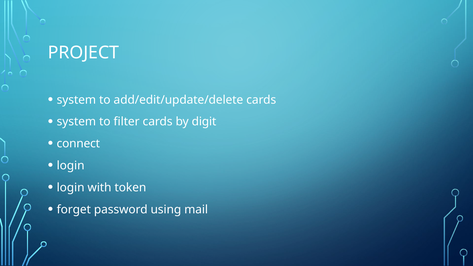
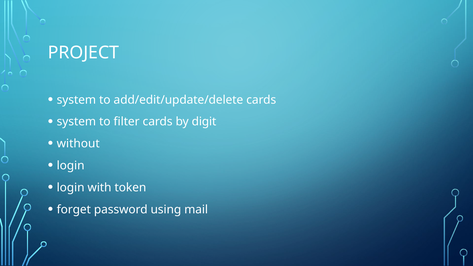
connect: connect -> without
